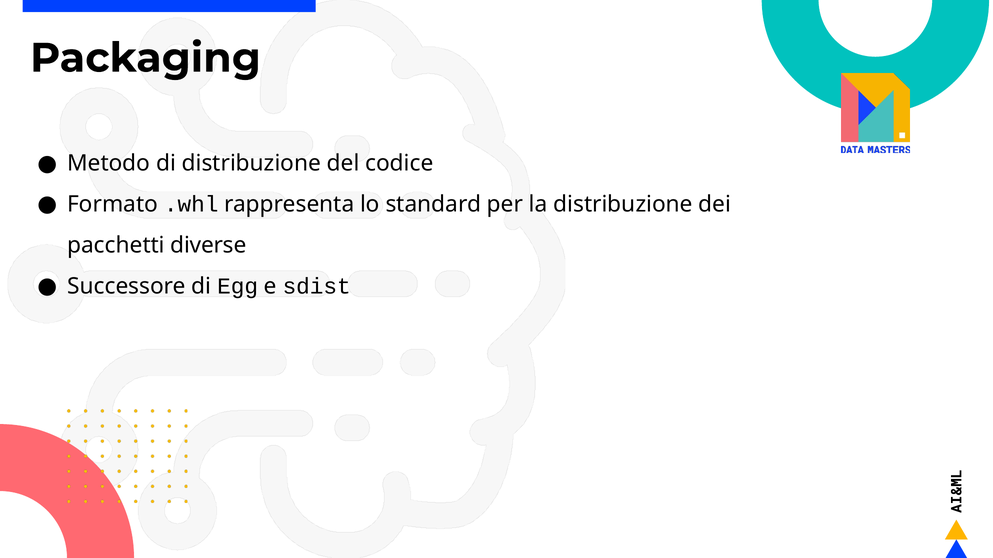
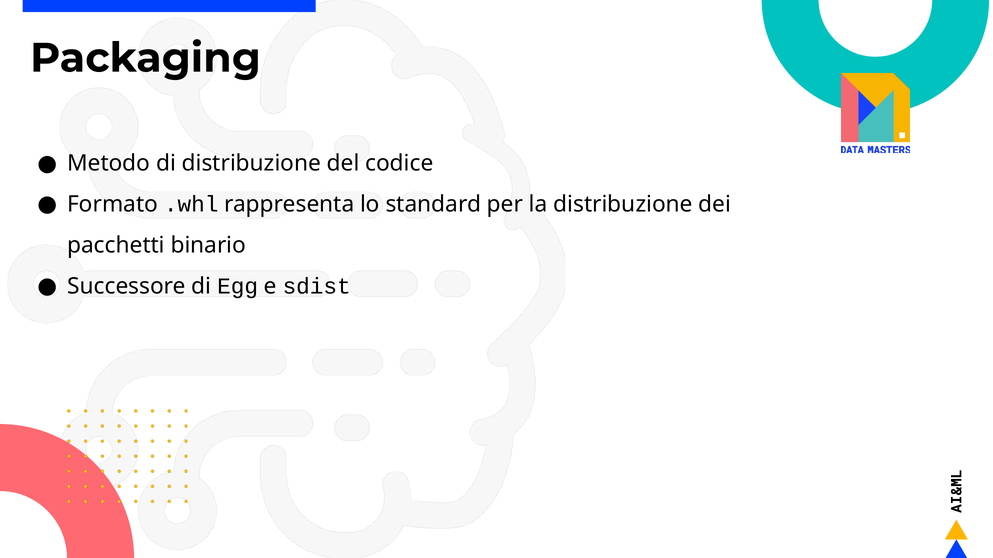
diverse: diverse -> binario
